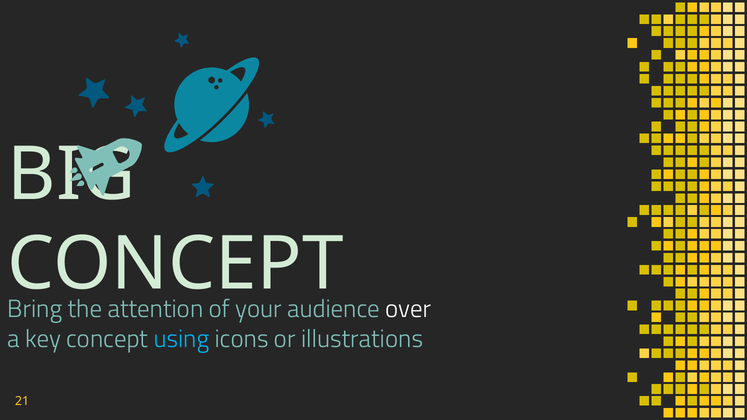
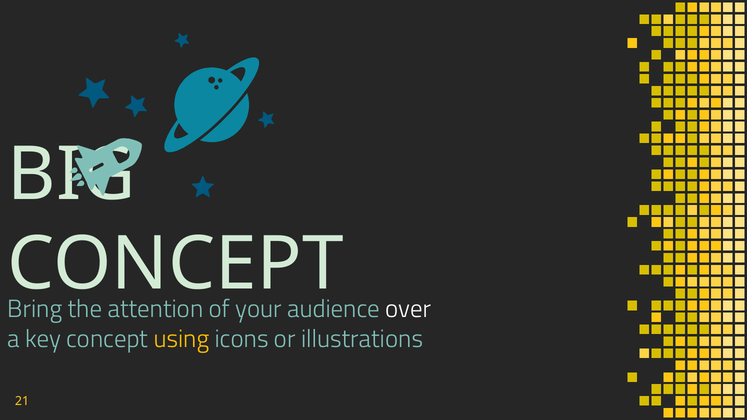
using colour: light blue -> yellow
